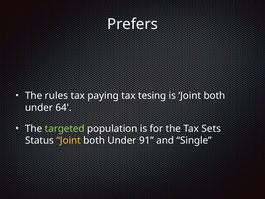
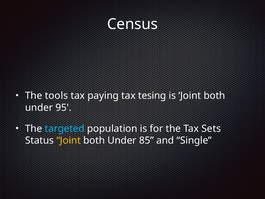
Prefers: Prefers -> Census
rules: rules -> tools
64: 64 -> 95
targeted colour: light green -> light blue
91: 91 -> 85
